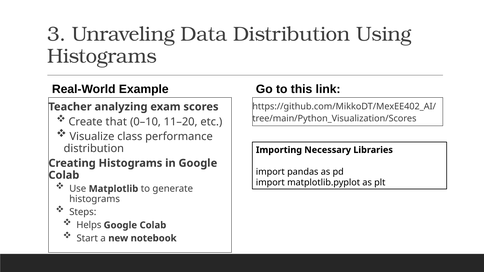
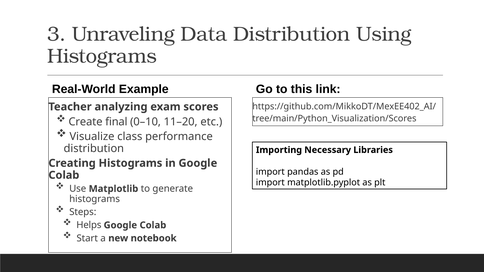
that: that -> final
